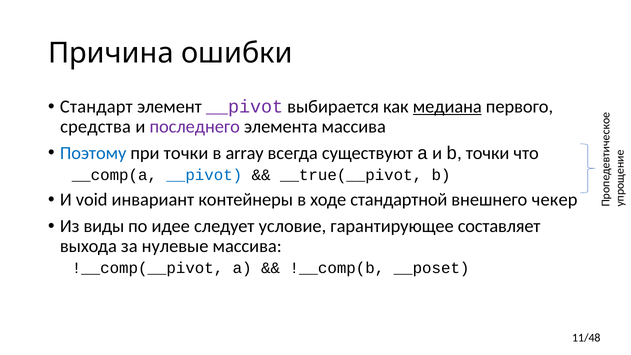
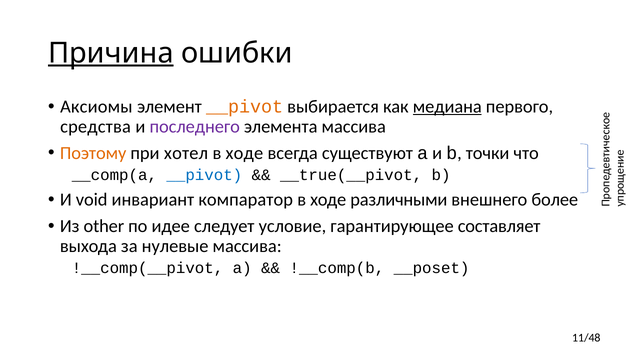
Причина underline: none -> present
Стандарт: Стандарт -> Аксиомы
__pivot at (245, 107) colour: purple -> orange
Поэтому colour: blue -> orange
при точки: точки -> хотел
array at (245, 153): array -> ходе
контейнеры: контейнеры -> компаратор
стандартной: стандартной -> различными
чекер: чекер -> более
виды: виды -> other
